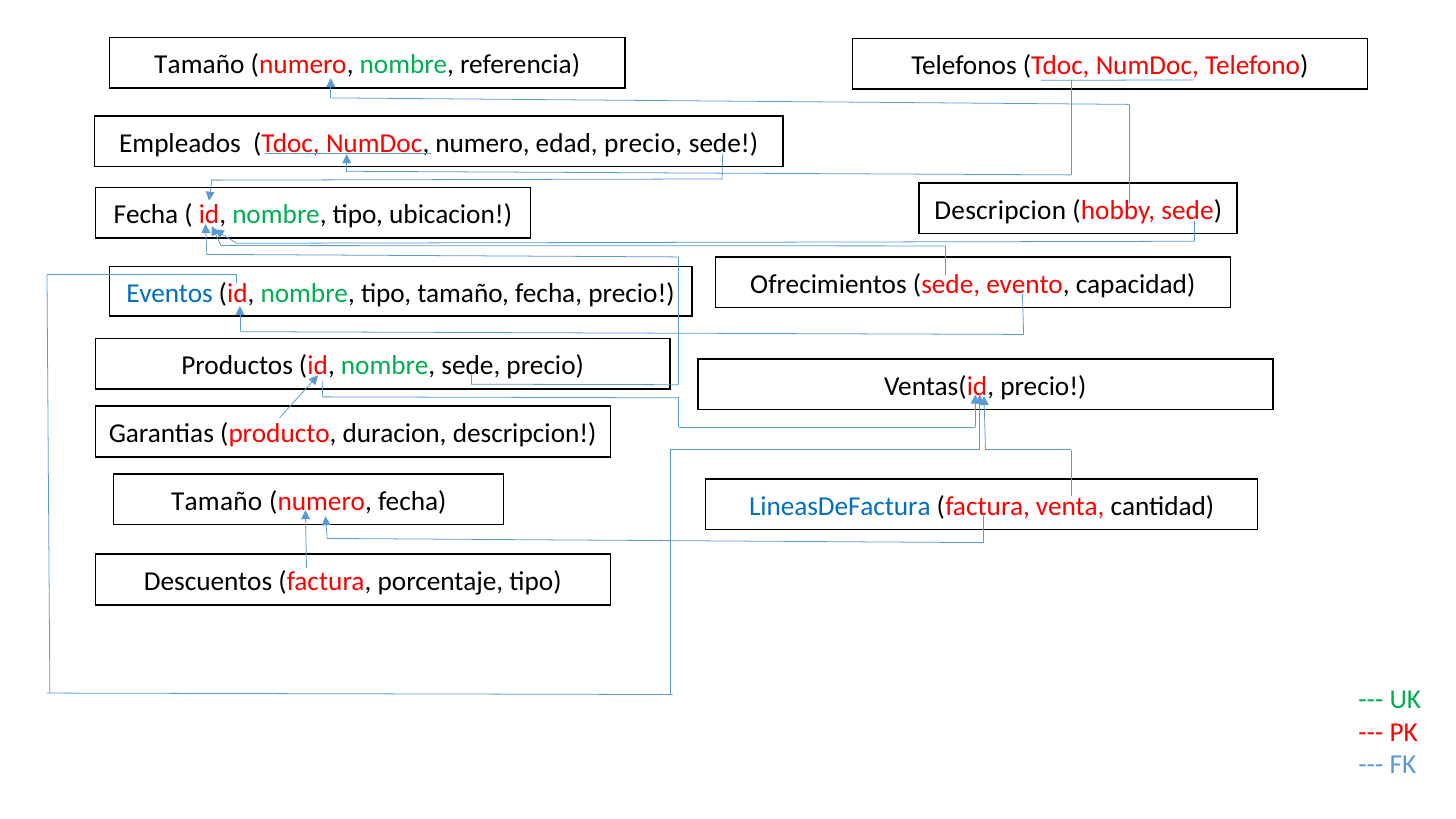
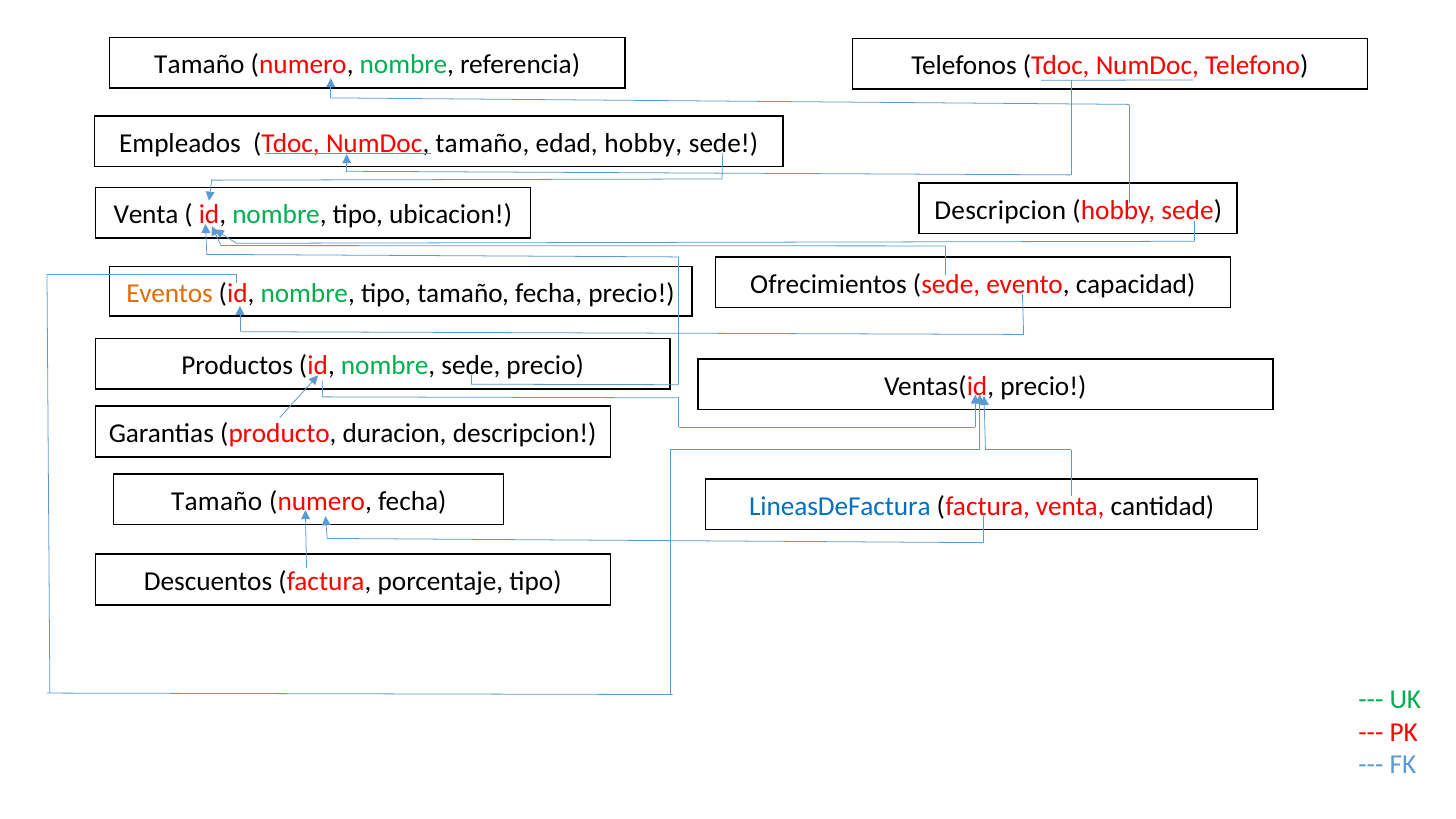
NumDoc numero: numero -> tamaño
edad precio: precio -> hobby
Fecha at (146, 215): Fecha -> Venta
Eventos colour: blue -> orange
